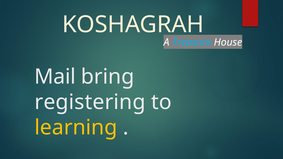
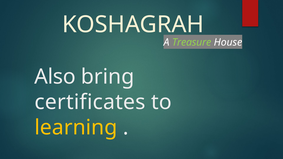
Treasure colour: light blue -> light green
Mail: Mail -> Also
registering: registering -> certificates
